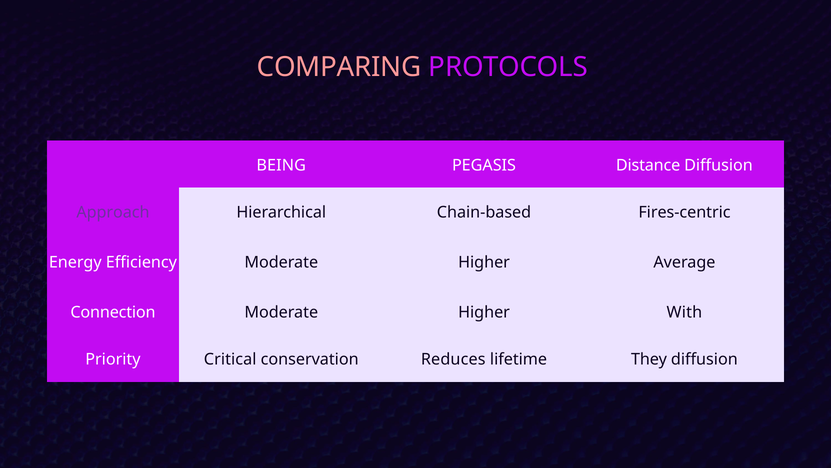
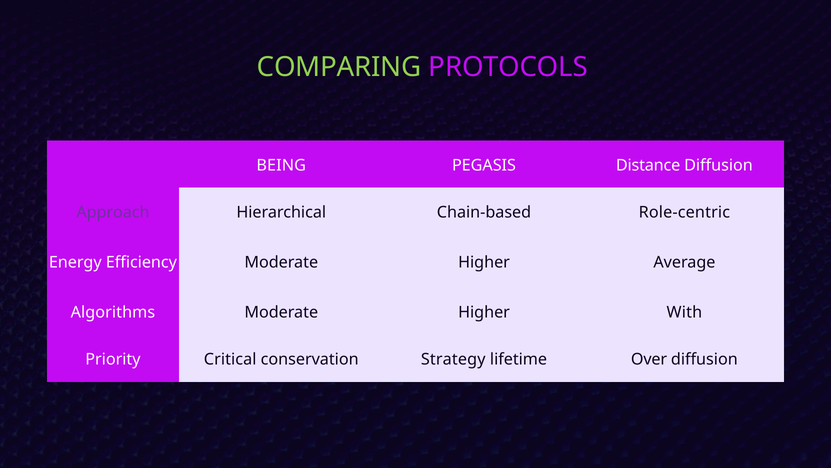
COMPARING colour: pink -> light green
Fires-centric: Fires-centric -> Role-centric
Connection: Connection -> Algorithms
Reduces: Reduces -> Strategy
They: They -> Over
